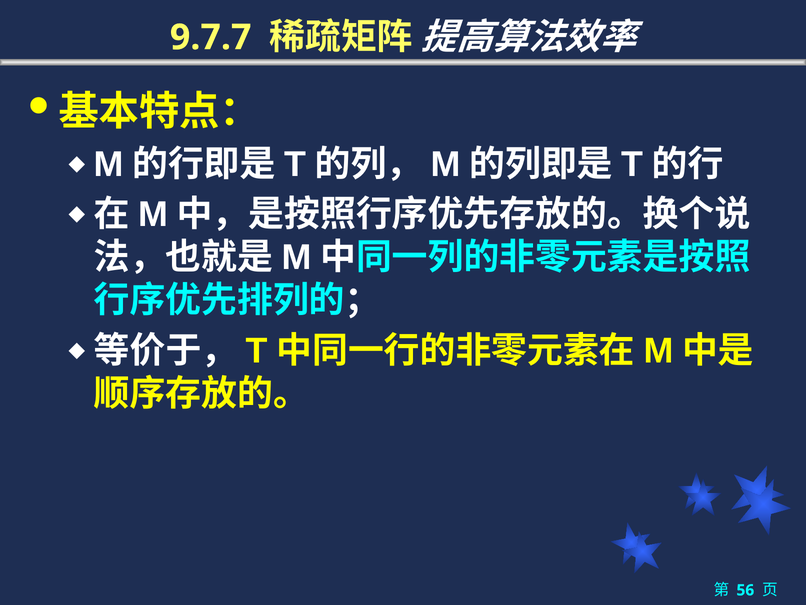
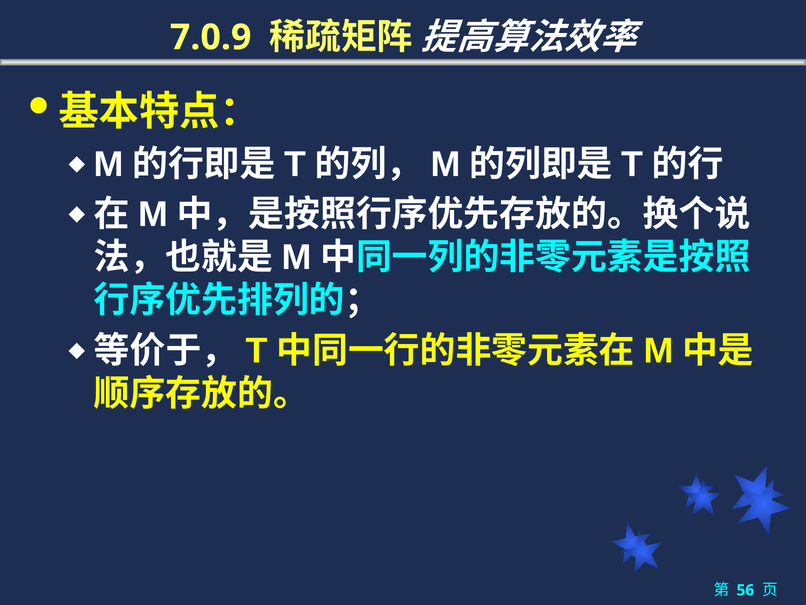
9.7.7: 9.7.7 -> 7.0.9
